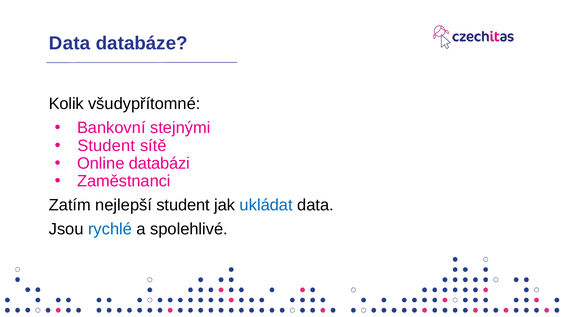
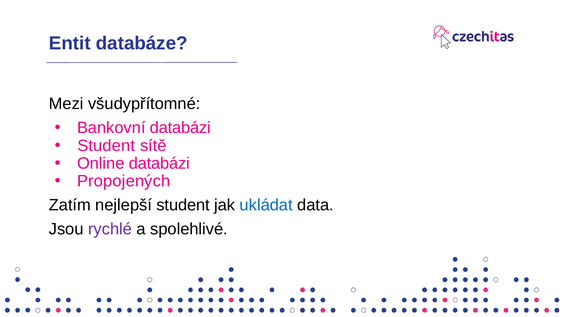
Data at (70, 43): Data -> Entit
Kolik: Kolik -> Mezi
Bankovní stejnými: stejnými -> databázi
Zaměstnanci: Zaměstnanci -> Propojených
rychlé colour: blue -> purple
